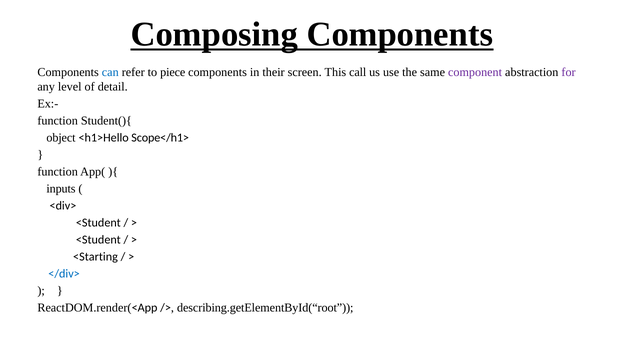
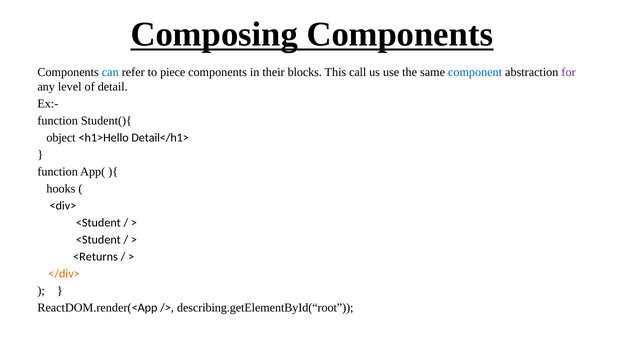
screen: screen -> blocks
component colour: purple -> blue
Scope</h1>: Scope</h1> -> Detail</h1>
inputs: inputs -> hooks
<Starting: <Starting -> <Returns
</div> colour: blue -> orange
